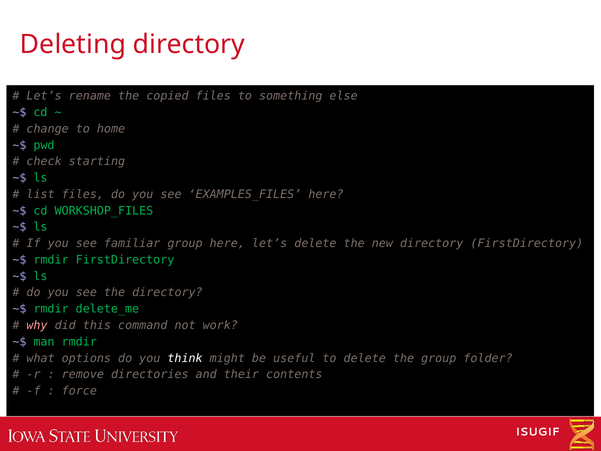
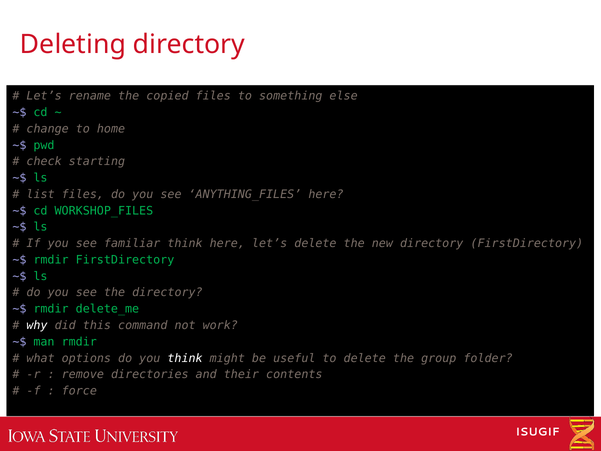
EXAMPLES_FILES: EXAMPLES_FILES -> ANYTHING_FILES
familiar group: group -> think
why colour: pink -> white
